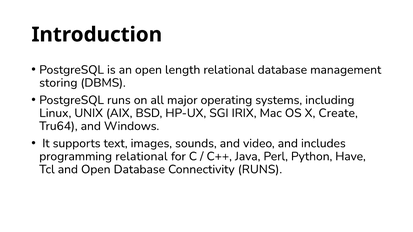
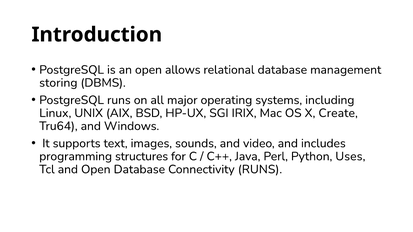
length: length -> allows
programming relational: relational -> structures
Have: Have -> Uses
